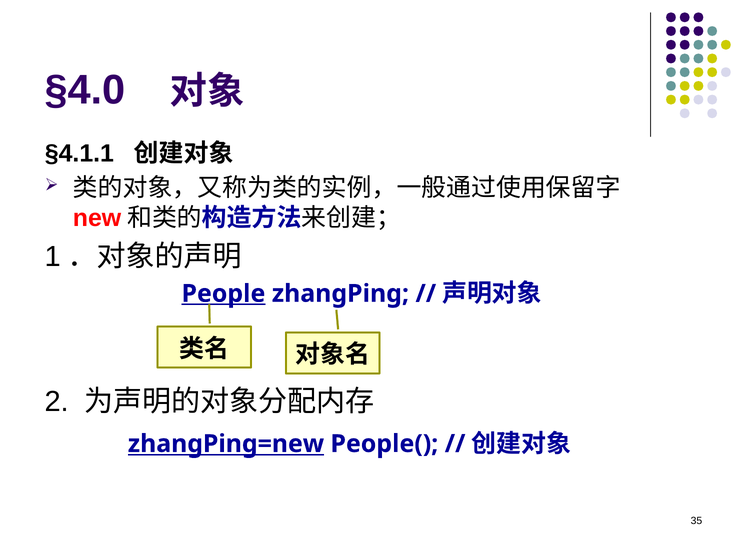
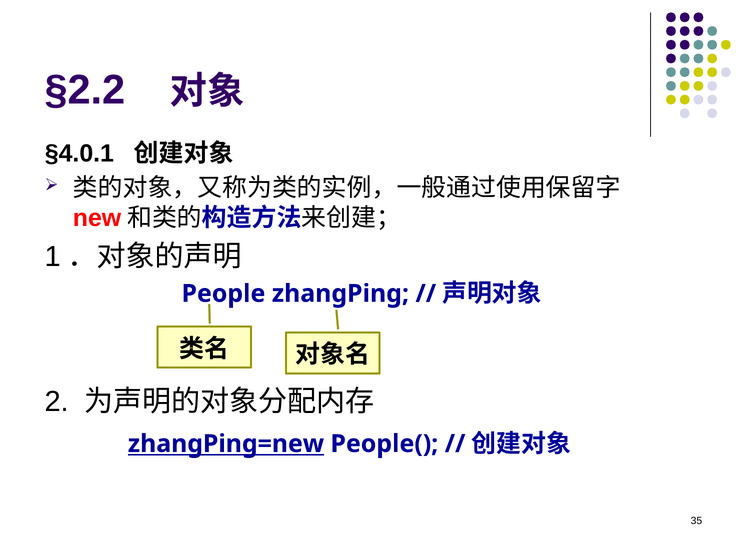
§4.0: §4.0 -> §2.2
§4.1.1: §4.1.1 -> §4.0.1
People underline: present -> none
